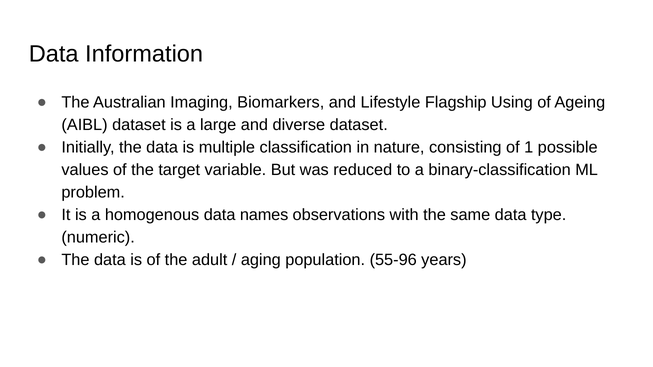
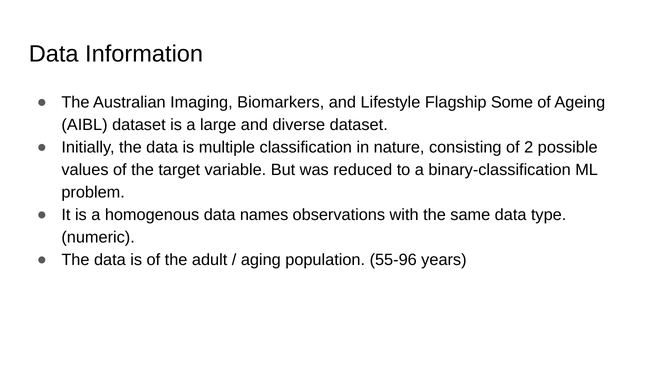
Using: Using -> Some
1: 1 -> 2
